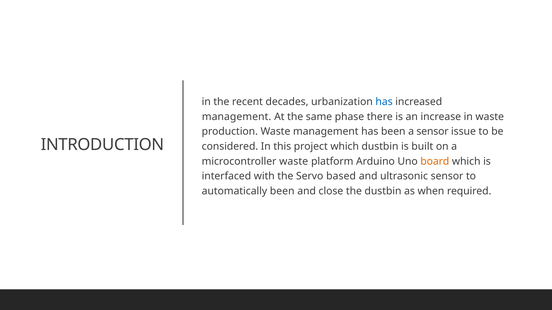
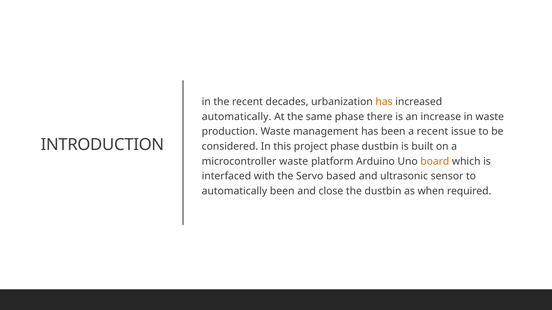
has at (384, 102) colour: blue -> orange
management at (237, 117): management -> automatically
a sensor: sensor -> recent
project which: which -> phase
